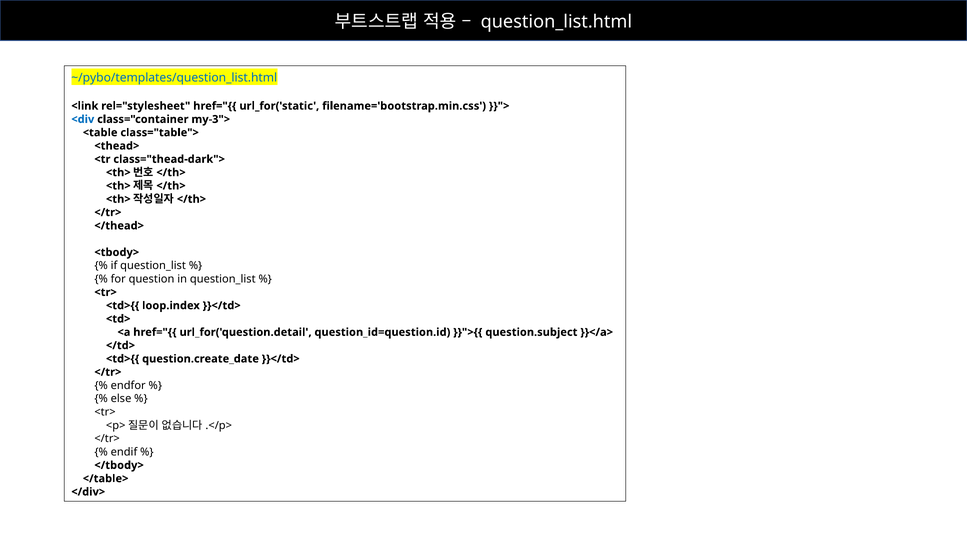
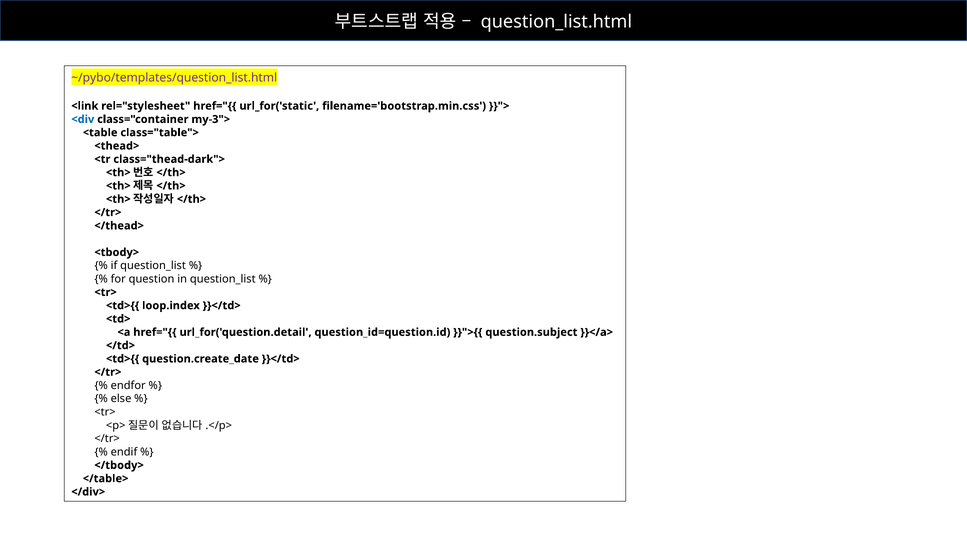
~/pybo/templates/question_list.html colour: blue -> purple
